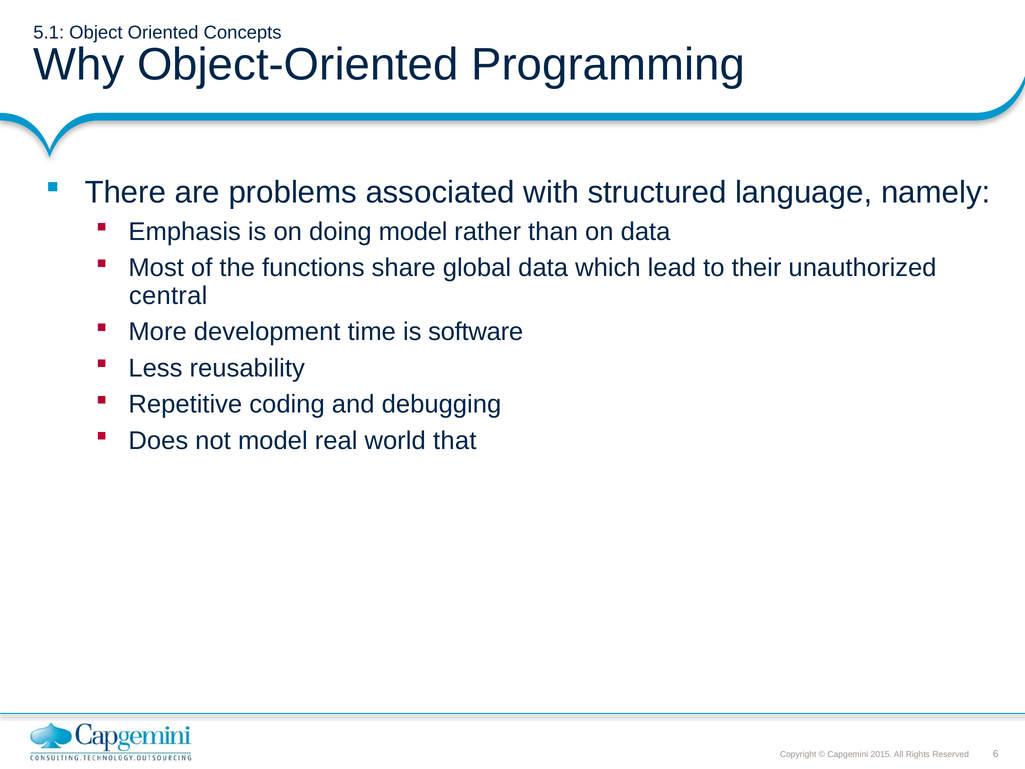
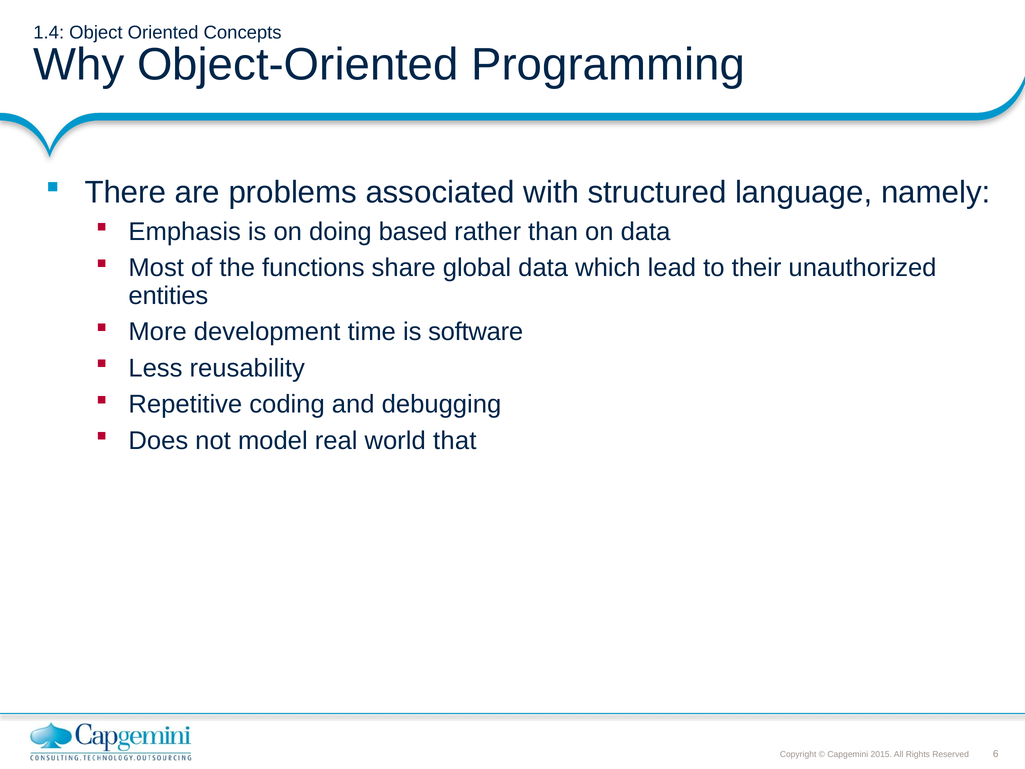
5.1: 5.1 -> 1.4
doing model: model -> based
central: central -> entities
